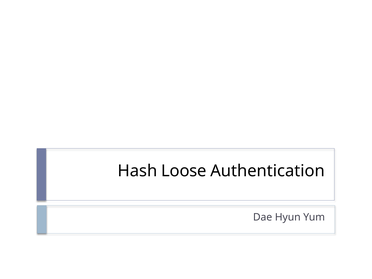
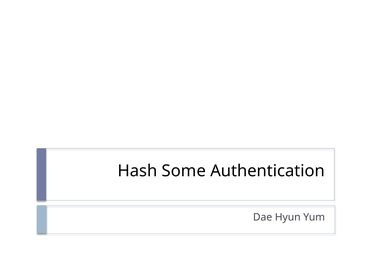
Loose: Loose -> Some
